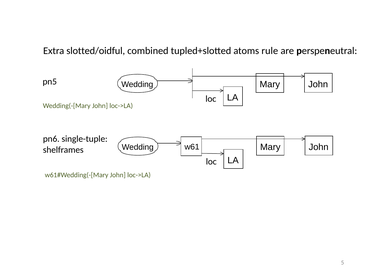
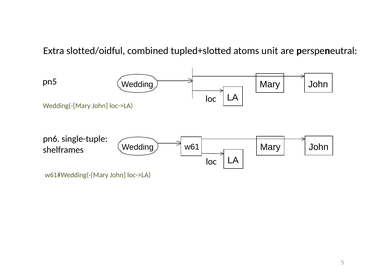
rule: rule -> unit
